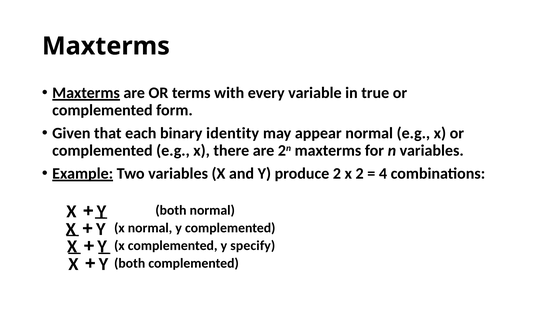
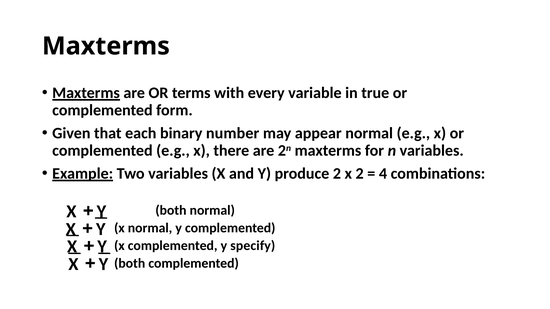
identity: identity -> number
